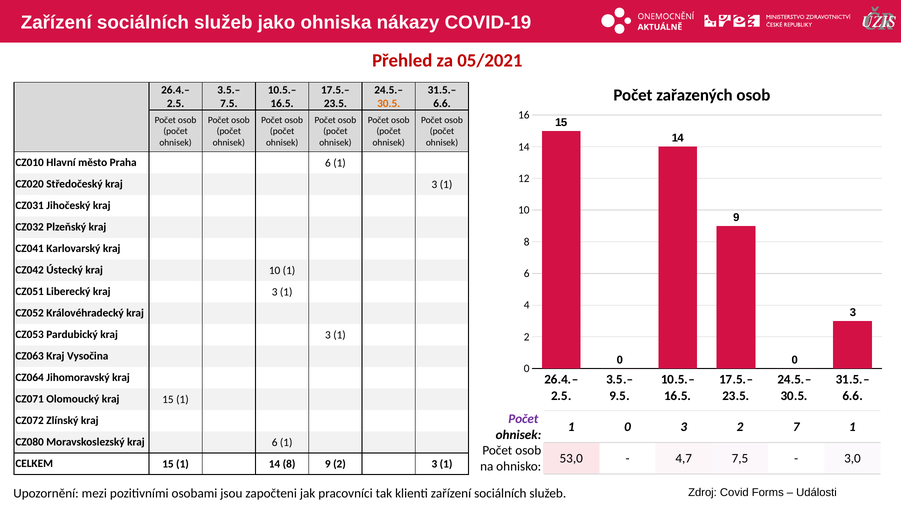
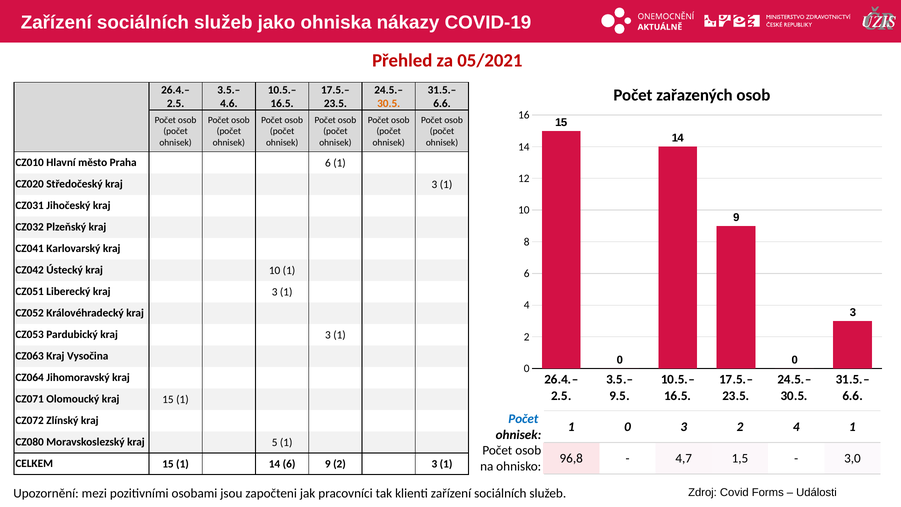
7.5: 7.5 -> 4.6
Počet at (523, 419) colour: purple -> blue
3 2 7: 7 -> 4
kraj 6: 6 -> 5
53,0: 53,0 -> 96,8
7,5: 7,5 -> 1,5
14 8: 8 -> 6
